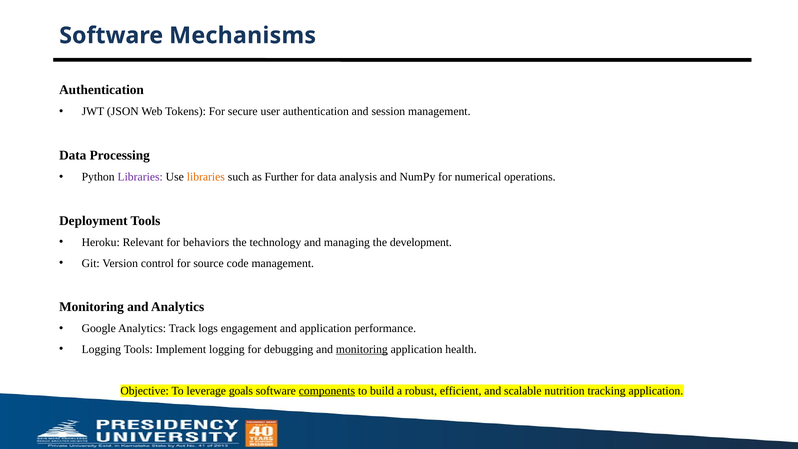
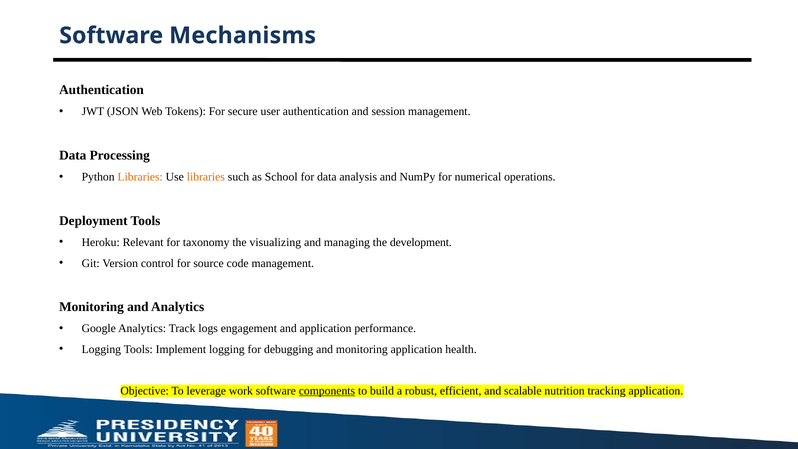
Libraries at (140, 177) colour: purple -> orange
Further: Further -> School
behaviors: behaviors -> taxonomy
technology: technology -> visualizing
monitoring at (362, 349) underline: present -> none
goals: goals -> work
